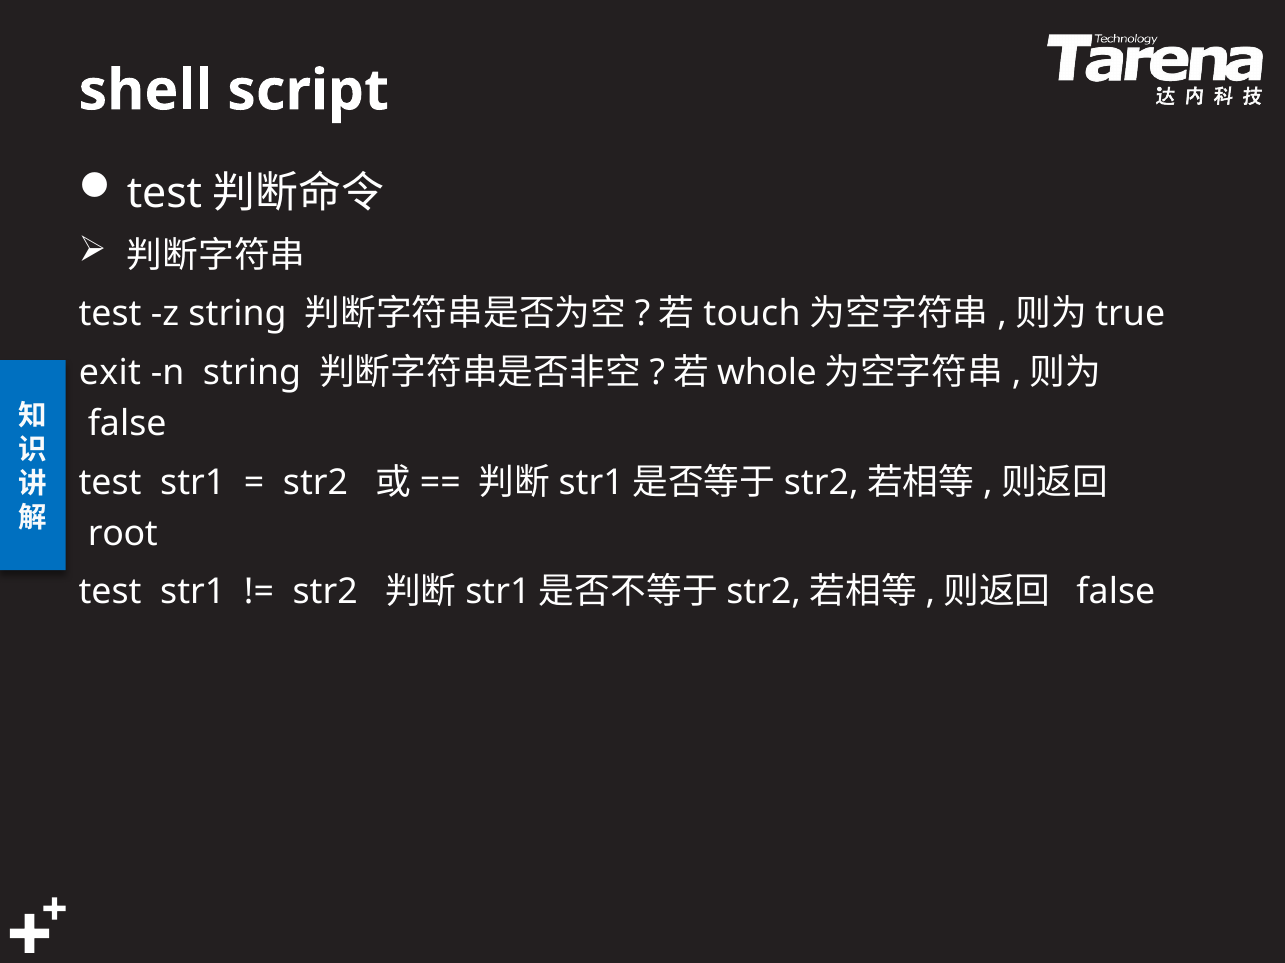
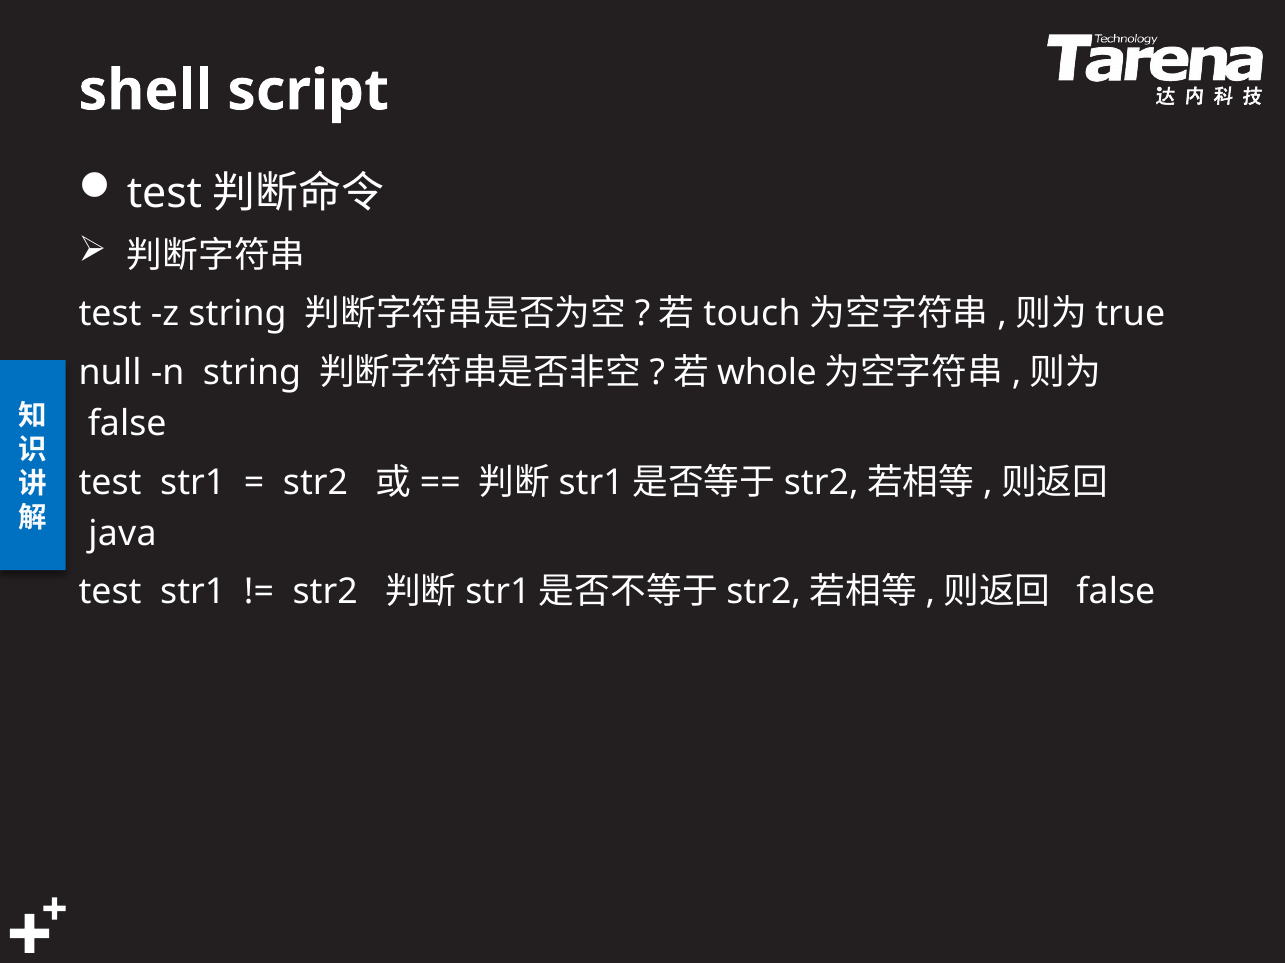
exit: exit -> null
root: root -> java
